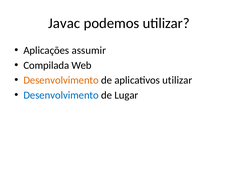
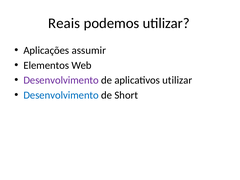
Javac: Javac -> Reais
Compilada: Compilada -> Elementos
Desenvolvimento at (61, 80) colour: orange -> purple
Lugar: Lugar -> Short
